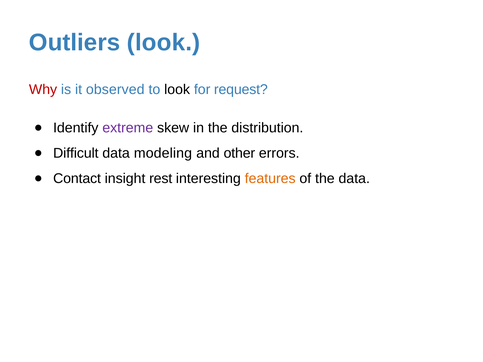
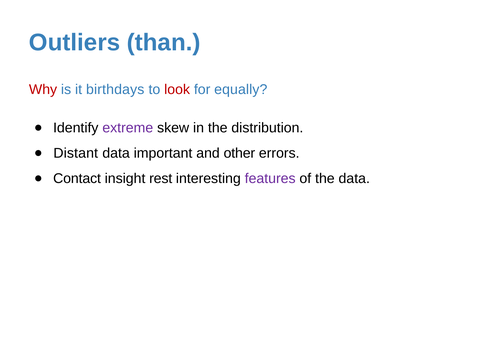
Outliers look: look -> than
observed: observed -> birthdays
look at (177, 89) colour: black -> red
request: request -> equally
Difficult: Difficult -> Distant
modeling: modeling -> important
features colour: orange -> purple
